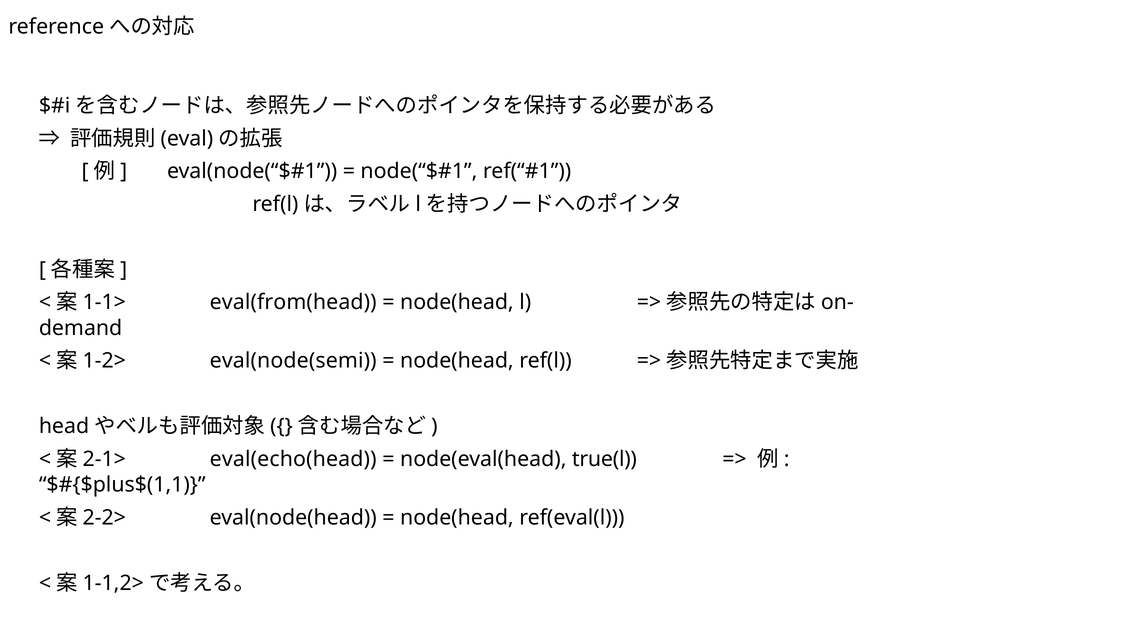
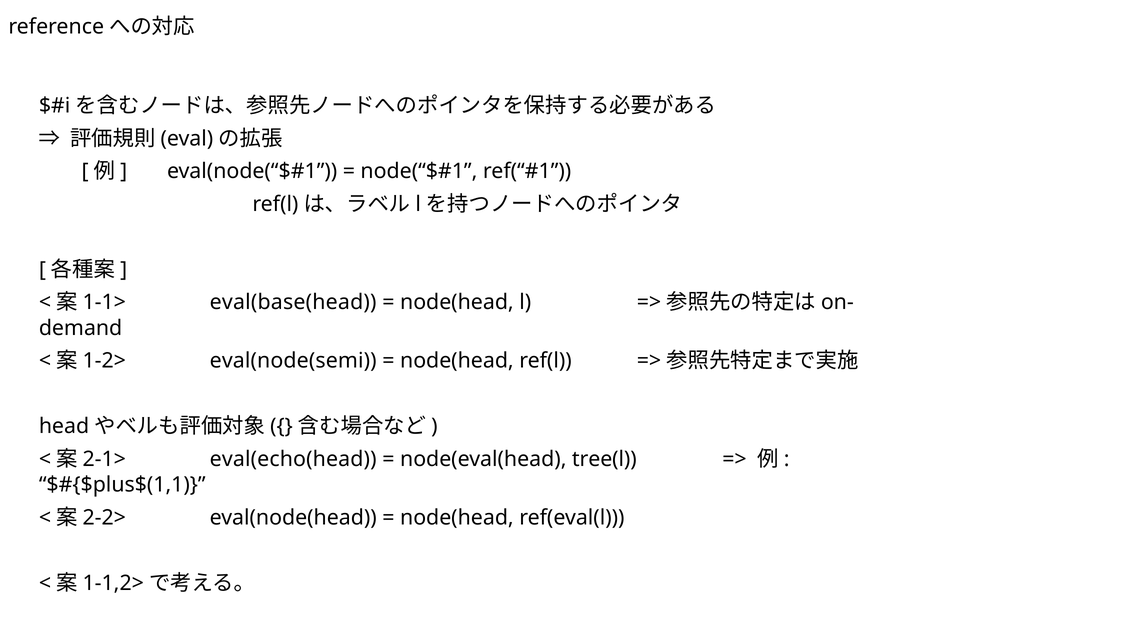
eval(from(head: eval(from(head -> eval(base(head
true(l: true(l -> tree(l
